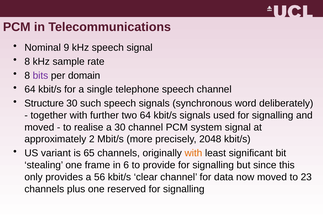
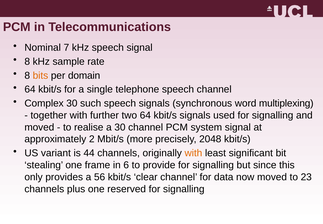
9: 9 -> 7
bits colour: purple -> orange
Structure: Structure -> Complex
deliberately: deliberately -> multiplexing
65: 65 -> 44
